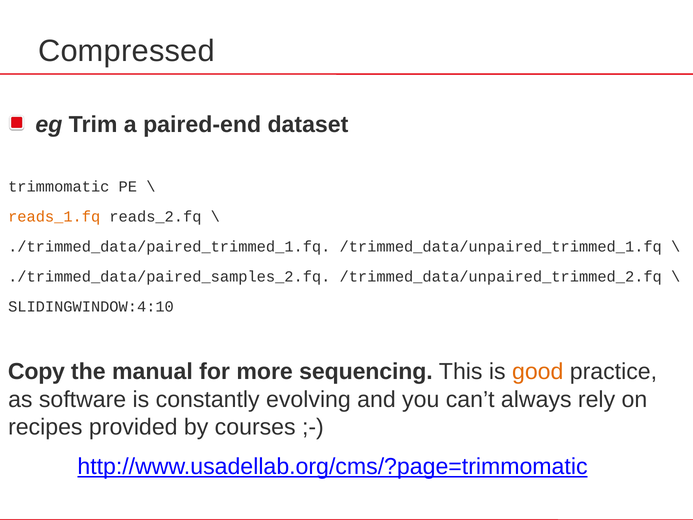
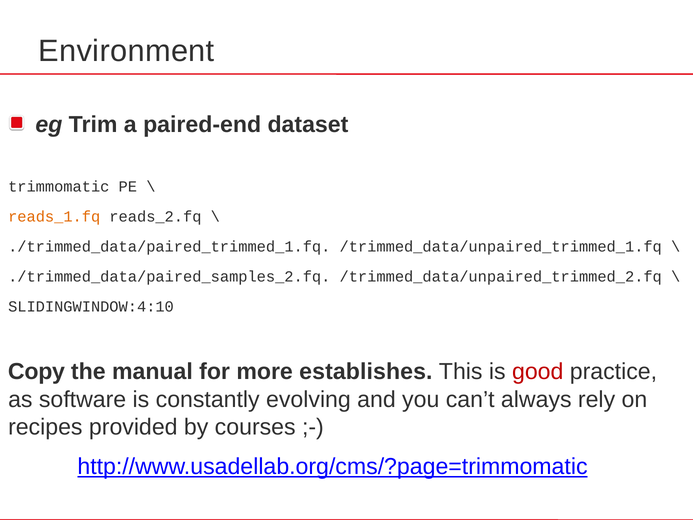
Compressed: Compressed -> Environment
sequencing: sequencing -> establishes
good colour: orange -> red
